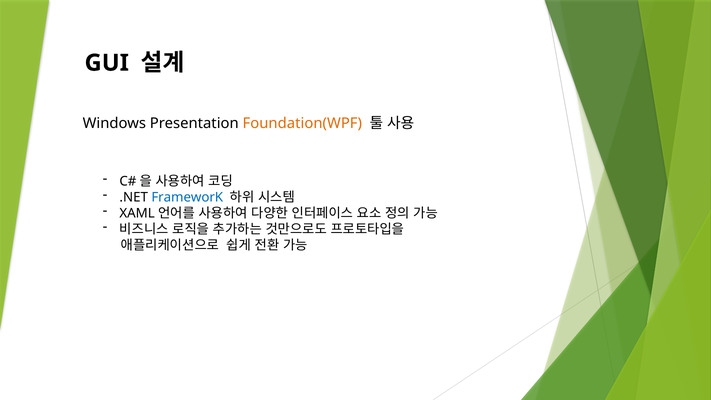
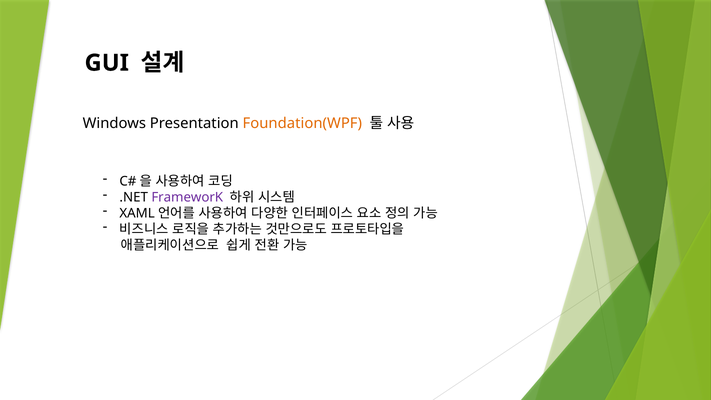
FrameworK colour: blue -> purple
